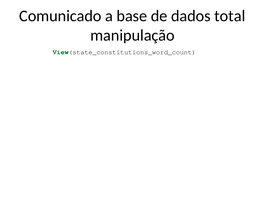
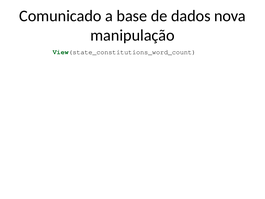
total: total -> nova
